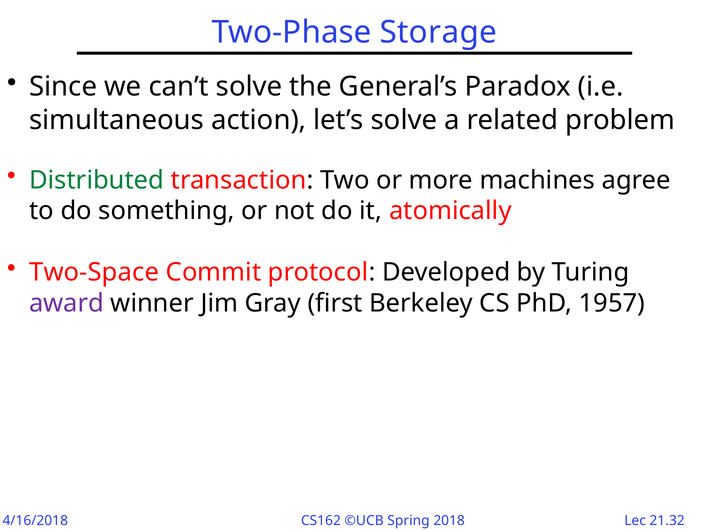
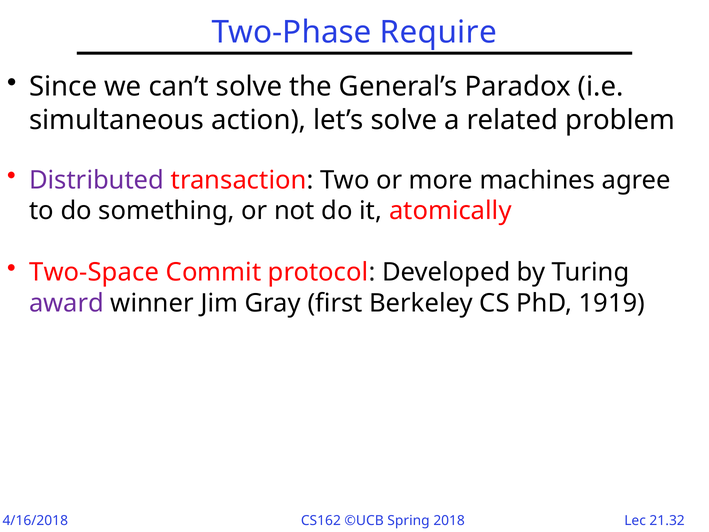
Storage: Storage -> Require
Distributed colour: green -> purple
1957: 1957 -> 1919
